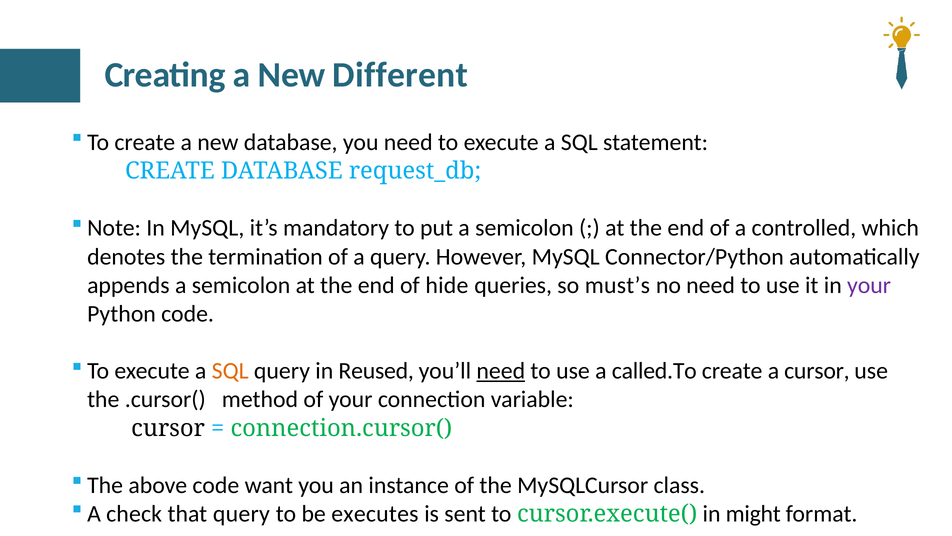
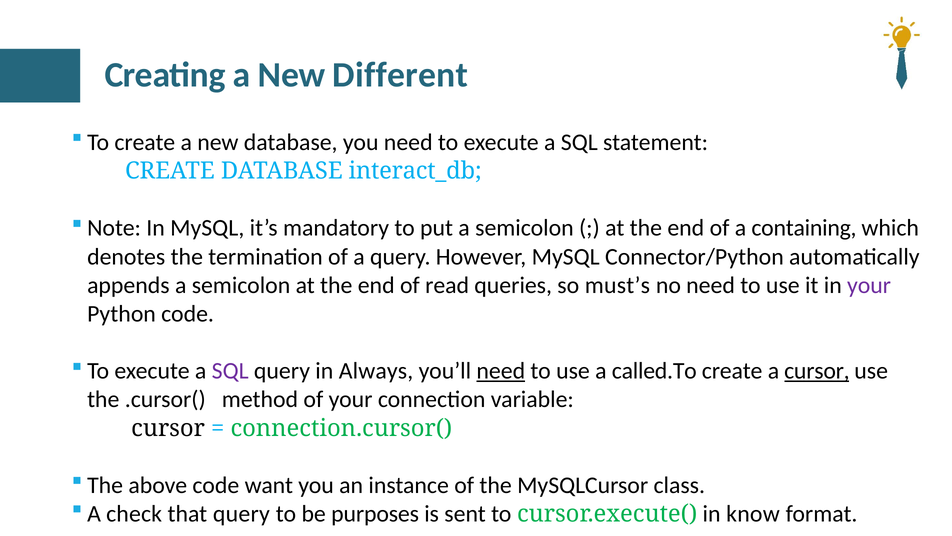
request_db: request_db -> interact_db
controlled: controlled -> containing
hide: hide -> read
SQL at (230, 371) colour: orange -> purple
Reused: Reused -> Always
cursor at (817, 371) underline: none -> present
executes: executes -> purposes
might: might -> know
